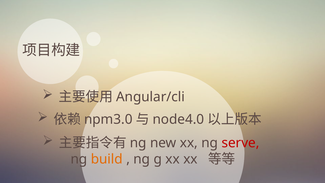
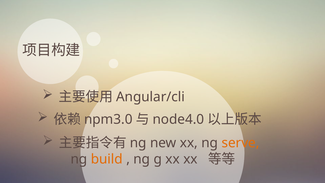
serve colour: red -> orange
